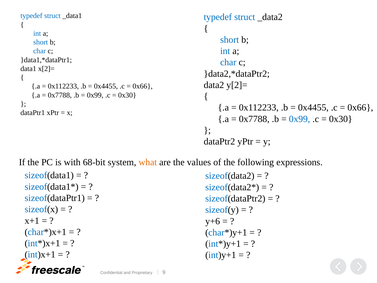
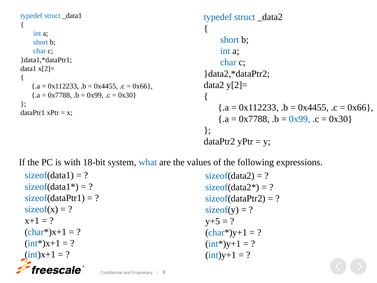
68-bit: 68-bit -> 18-bit
what colour: orange -> blue
y+6: y+6 -> y+5
